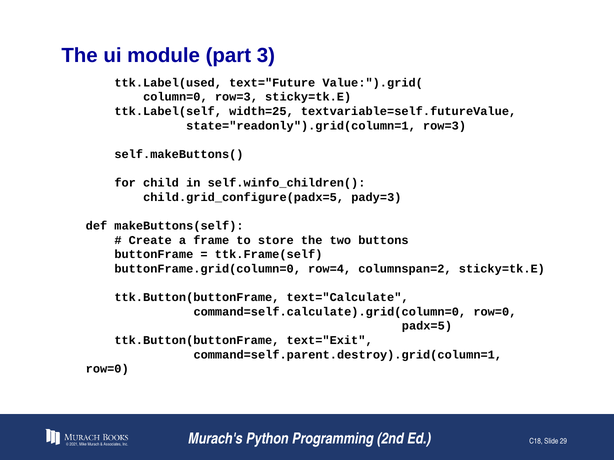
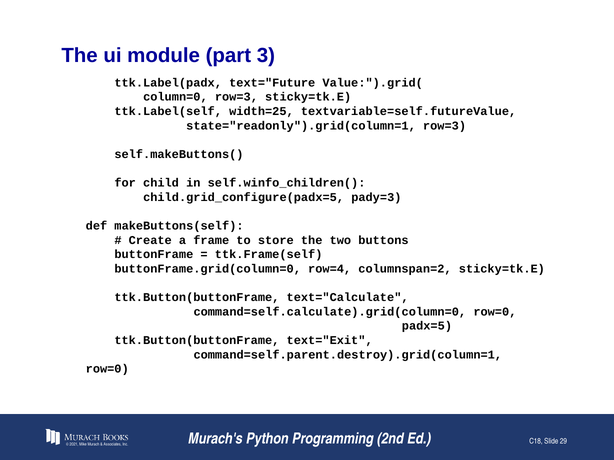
ttk.Label(used: ttk.Label(used -> ttk.Label(padx
